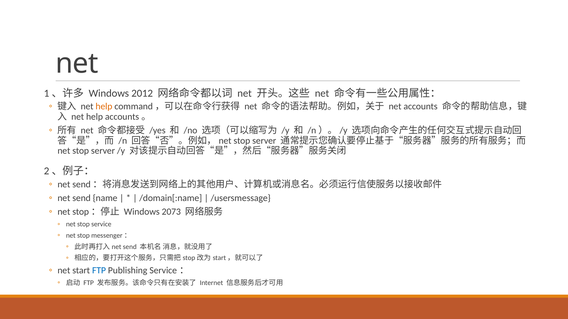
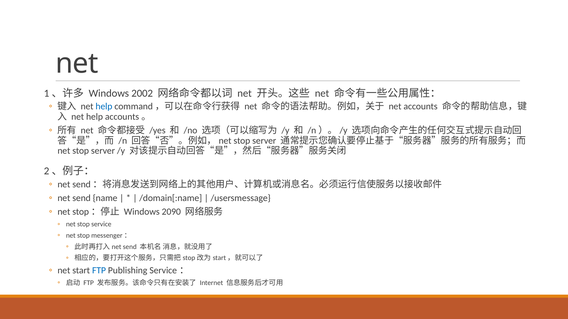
2012: 2012 -> 2002
help at (104, 107) colour: orange -> blue
2073: 2073 -> 2090
